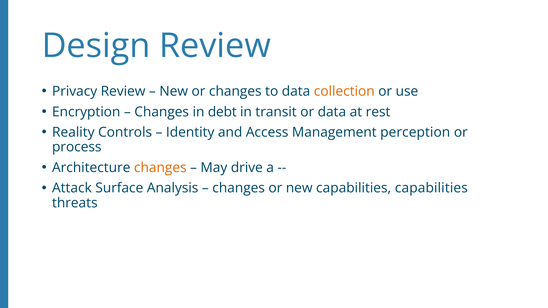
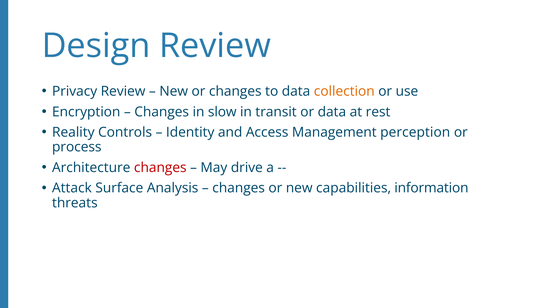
debt: debt -> slow
changes at (160, 168) colour: orange -> red
capabilities capabilities: capabilities -> information
